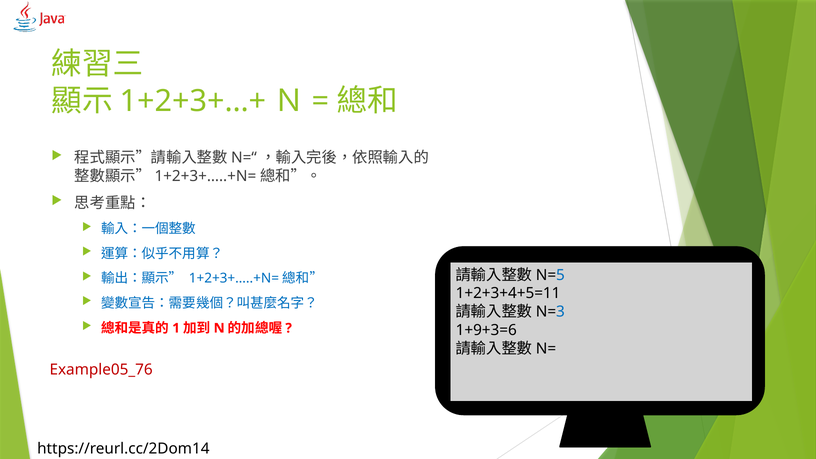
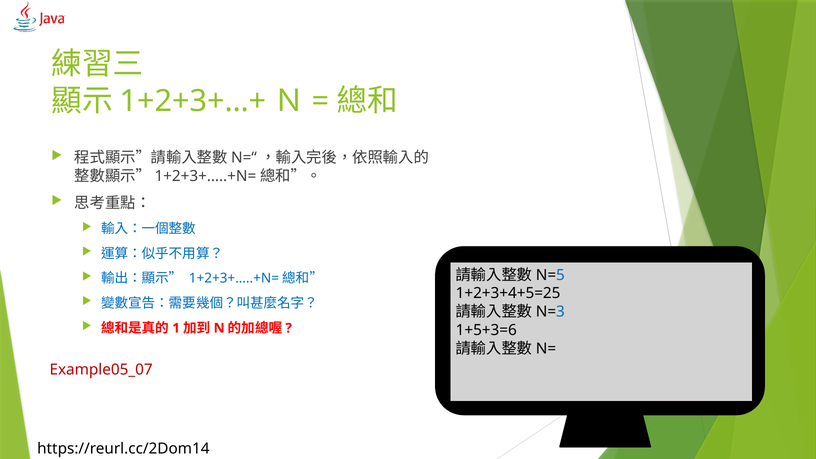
1+2+3+4+5=11: 1+2+3+4+5=11 -> 1+2+3+4+5=25
1+9+3=6: 1+9+3=6 -> 1+5+3=6
Example05_76: Example05_76 -> Example05_07
